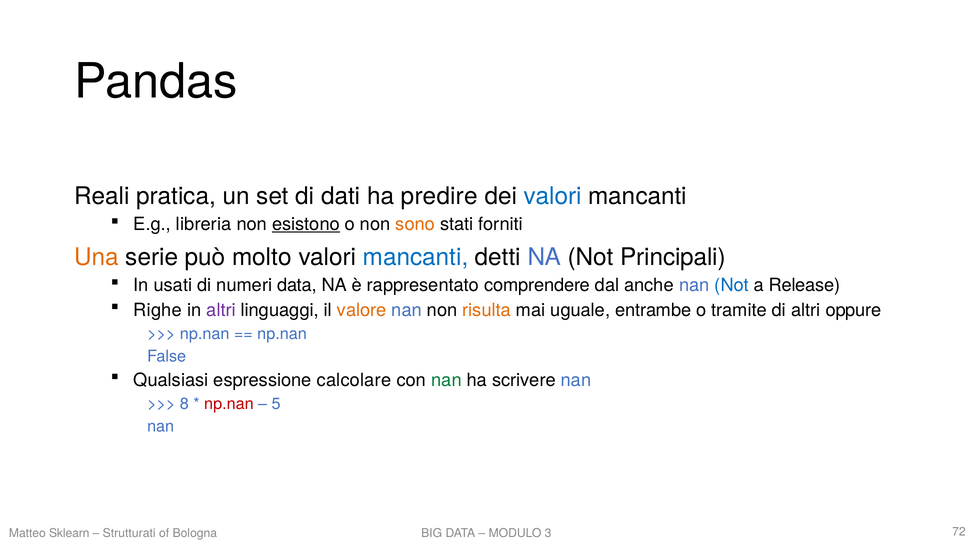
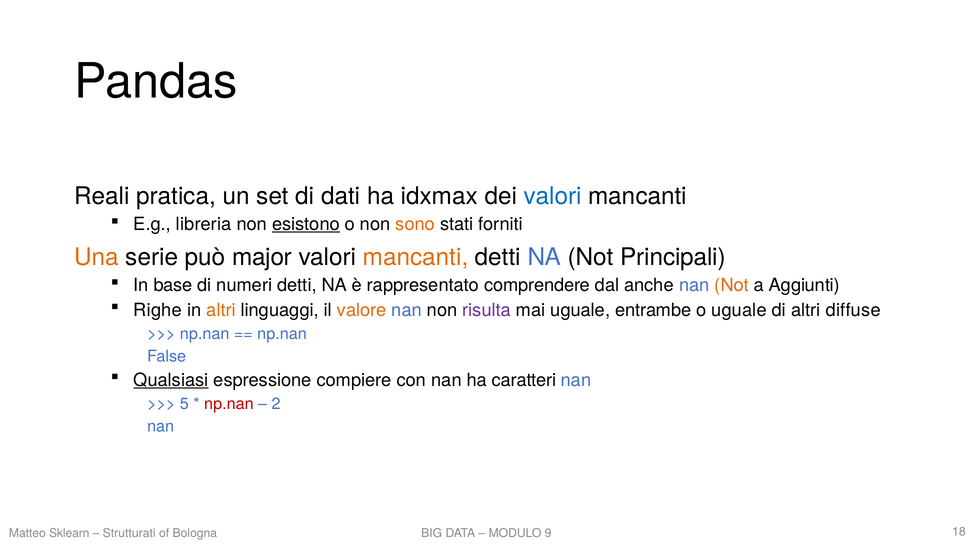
predire: predire -> idxmax
molto: molto -> major
mancanti at (416, 258) colour: blue -> orange
usati: usati -> base
numeri data: data -> detti
Not at (732, 286) colour: blue -> orange
Release: Release -> Aggiunti
altri at (221, 310) colour: purple -> orange
risulta colour: orange -> purple
o tramite: tramite -> uguale
oppure: oppure -> diffuse
Qualsiasi underline: none -> present
calcolare: calcolare -> compiere
nan at (447, 380) colour: green -> black
scrivere: scrivere -> caratteri
8: 8 -> 5
5: 5 -> 2
3: 3 -> 9
72: 72 -> 18
